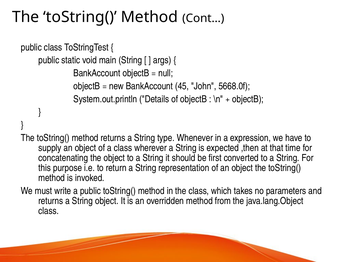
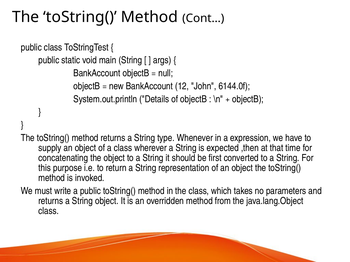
45: 45 -> 12
5668.0f: 5668.0f -> 6144.0f
